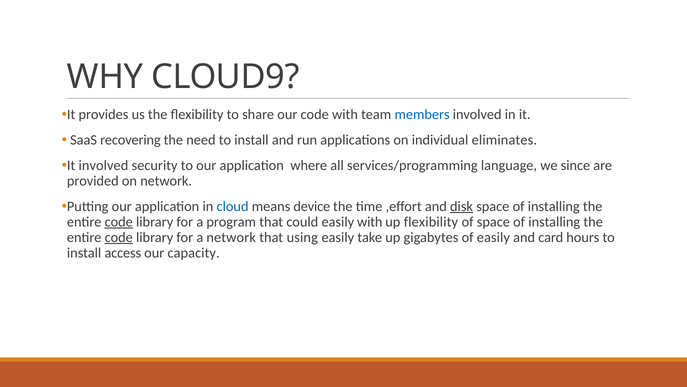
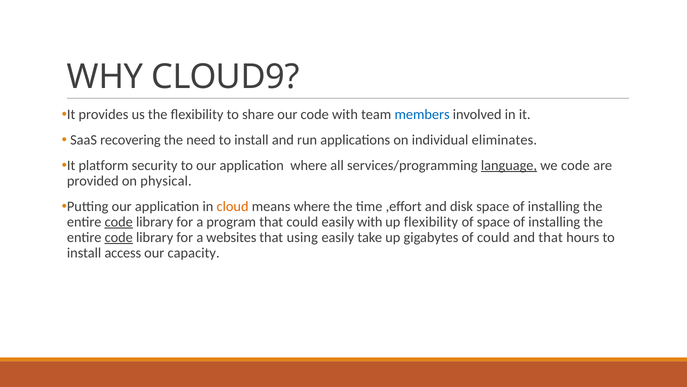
It involved: involved -> platform
language underline: none -> present
we since: since -> code
on network: network -> physical
cloud colour: blue -> orange
means device: device -> where
disk underline: present -> none
a network: network -> websites
of easily: easily -> could
and card: card -> that
